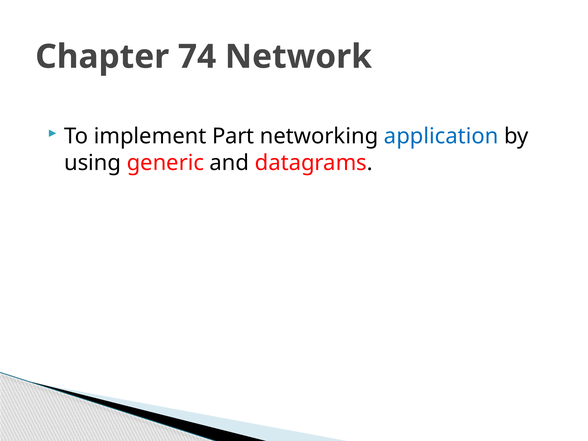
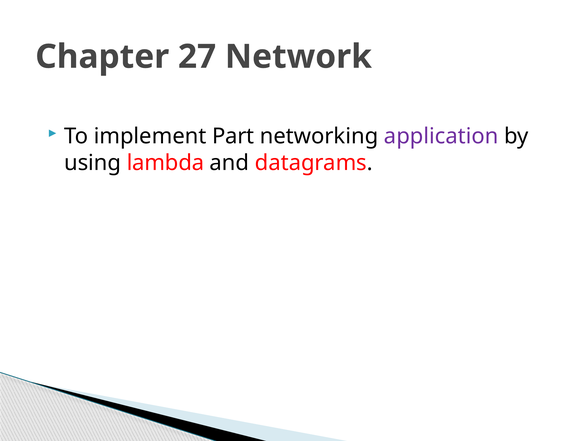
74: 74 -> 27
application colour: blue -> purple
generic: generic -> lambda
